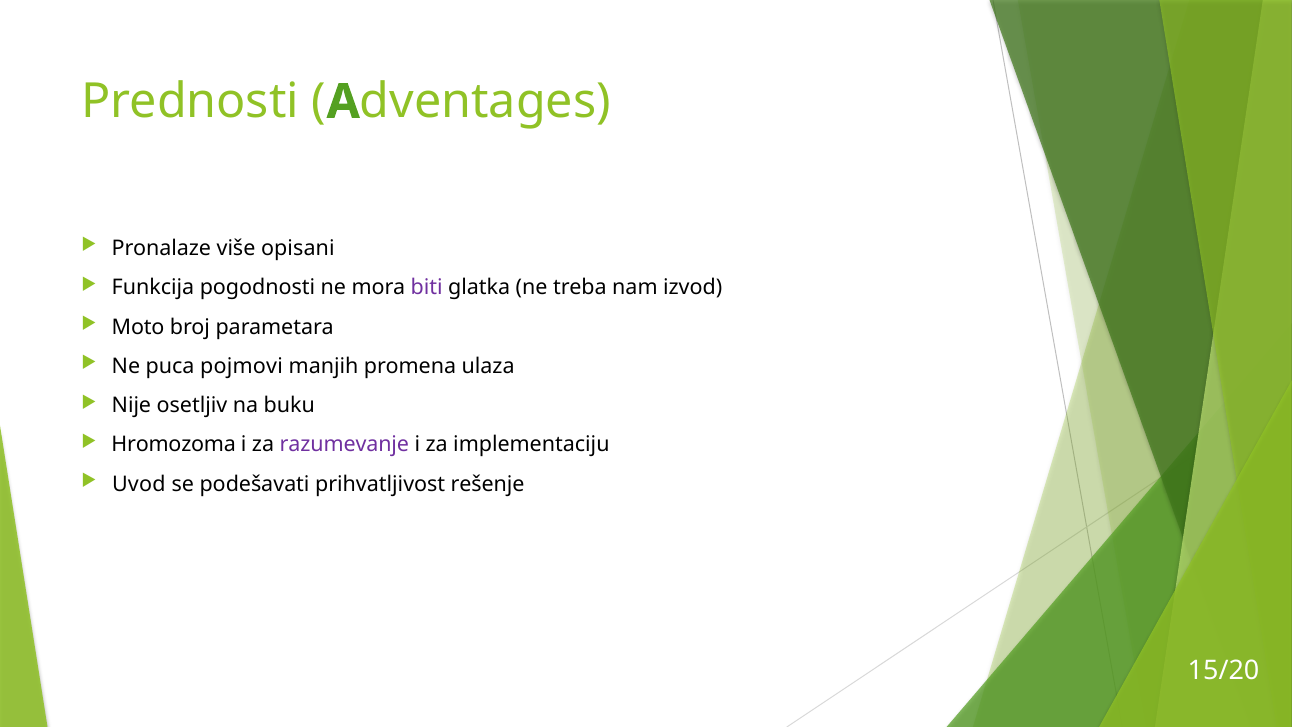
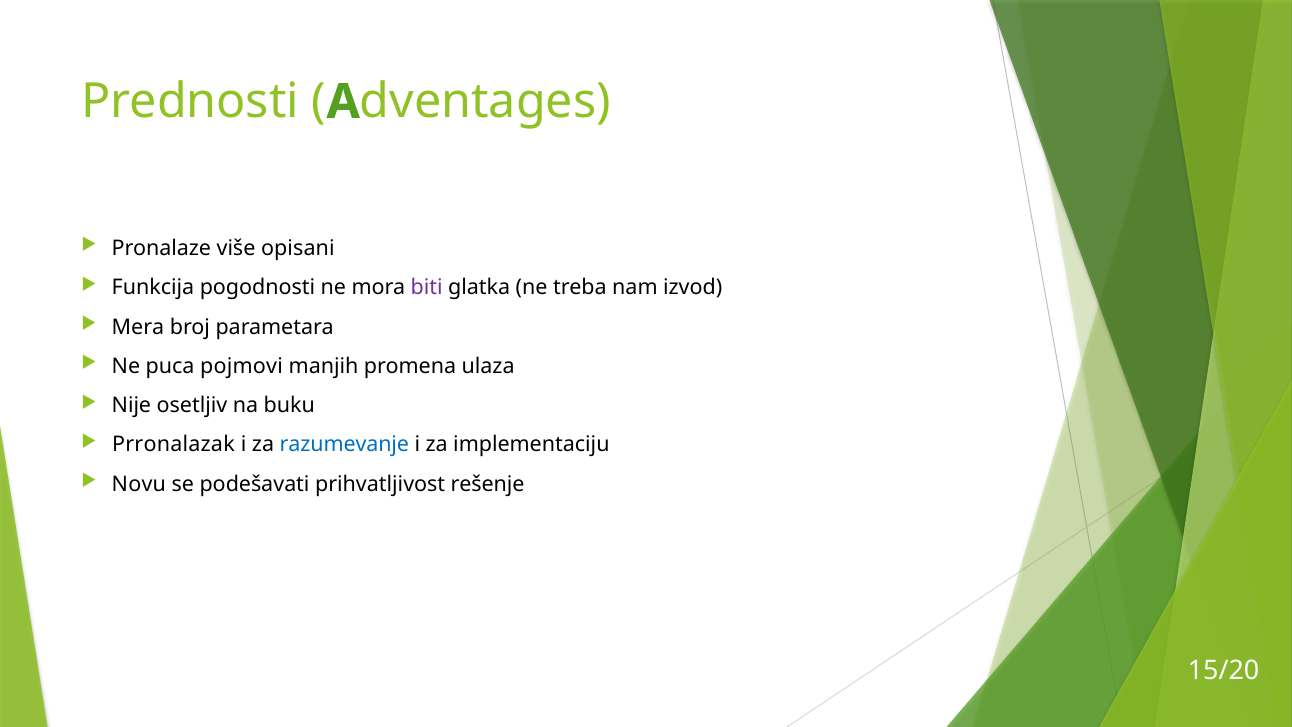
Moto: Moto -> Mera
Hromozoma: Hromozoma -> Prronalazak
razumevanje colour: purple -> blue
Uvod: Uvod -> Novu
